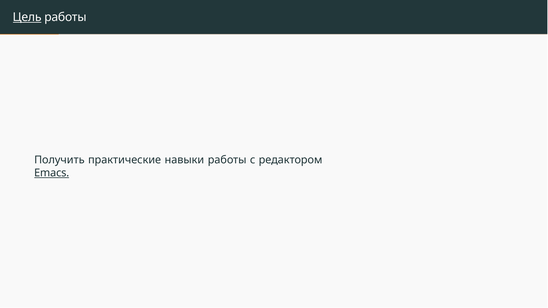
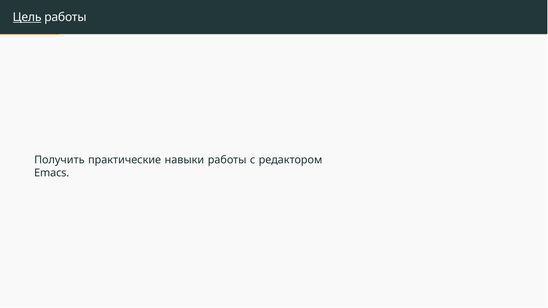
Emacs underline: present -> none
